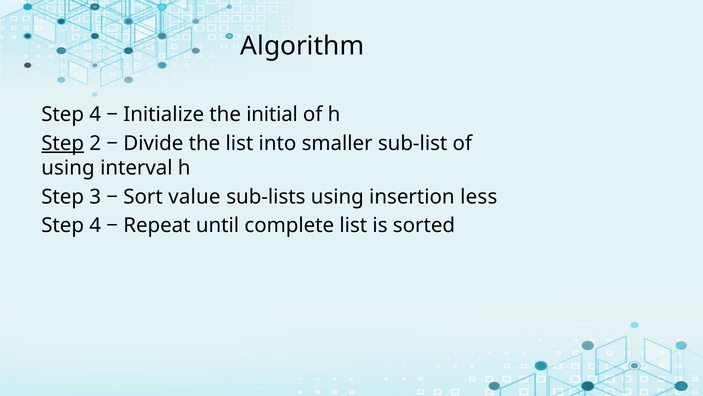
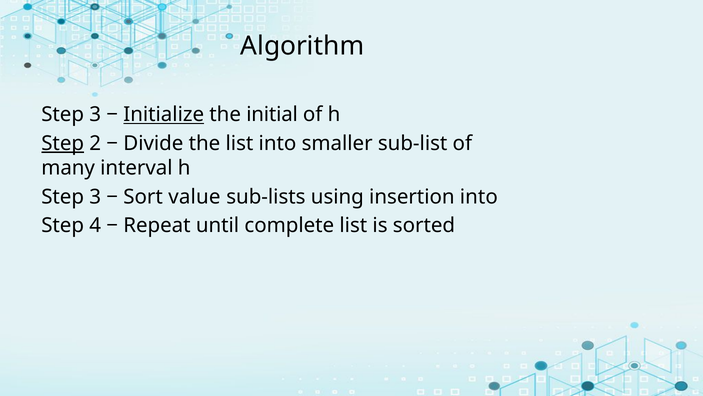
4 at (95, 114): 4 -> 3
Initialize underline: none -> present
using at (68, 168): using -> many
insertion less: less -> into
